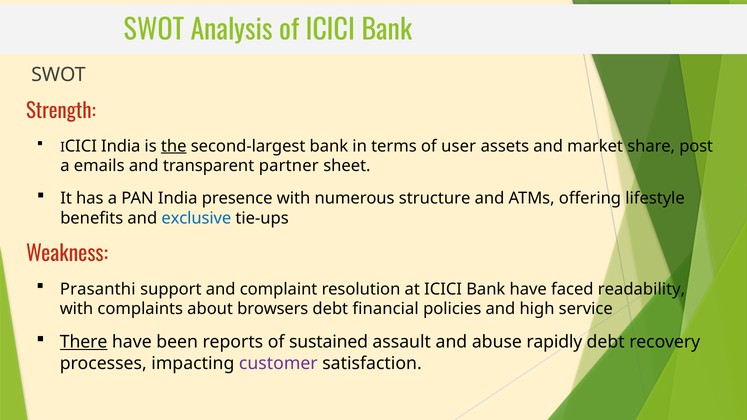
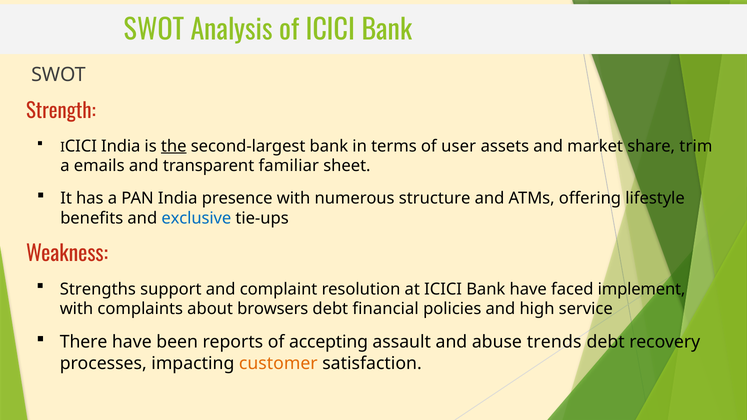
post: post -> trim
partner: partner -> familiar
Prasanthi: Prasanthi -> Strengths
readability: readability -> implement
There underline: present -> none
sustained: sustained -> accepting
rapidly: rapidly -> trends
customer colour: purple -> orange
